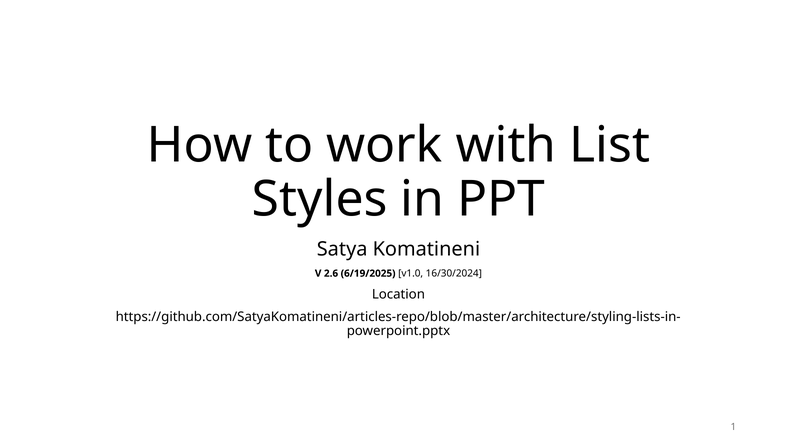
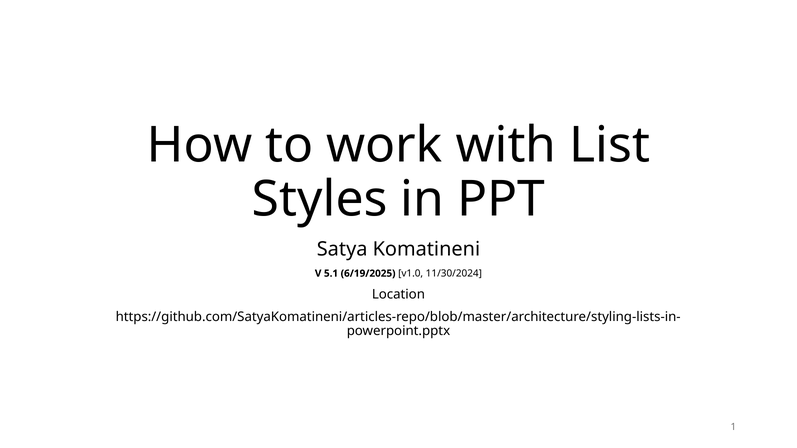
2.6: 2.6 -> 5.1
16/30/2024: 16/30/2024 -> 11/30/2024
